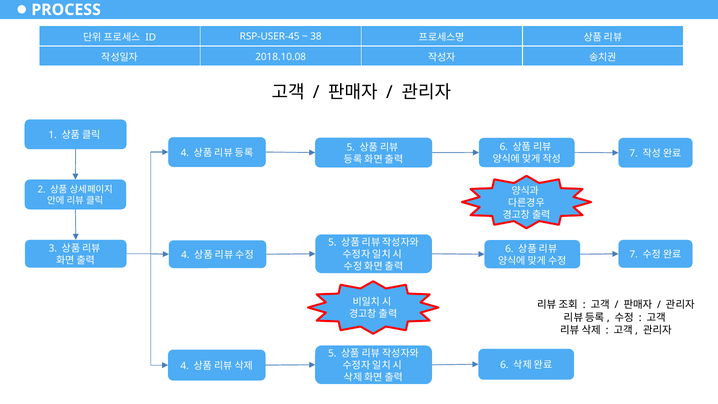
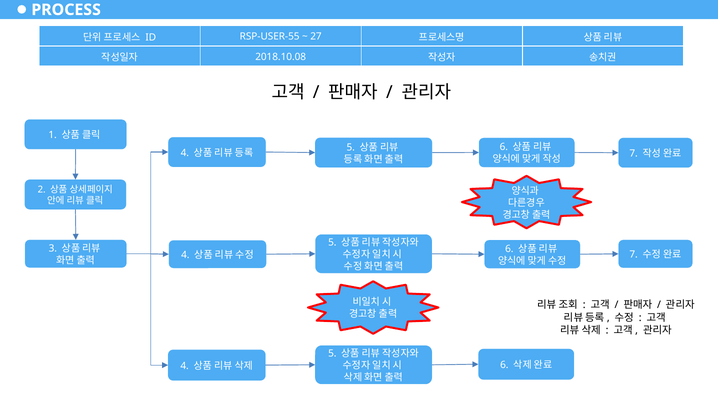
RSP-USER-45: RSP-USER-45 -> RSP-USER-55
38: 38 -> 27
